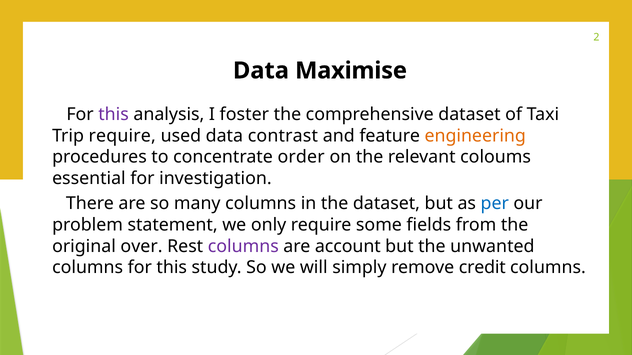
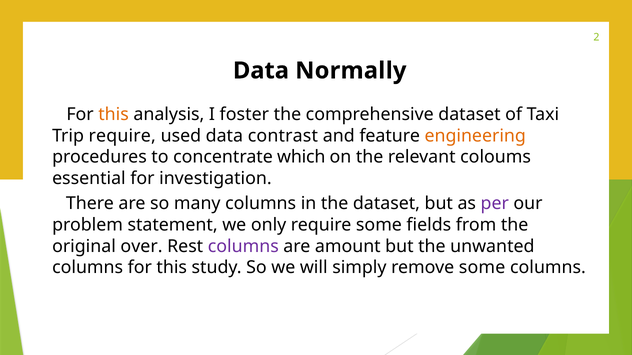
Maximise: Maximise -> Normally
this at (114, 114) colour: purple -> orange
order: order -> which
per colour: blue -> purple
account: account -> amount
remove credit: credit -> some
